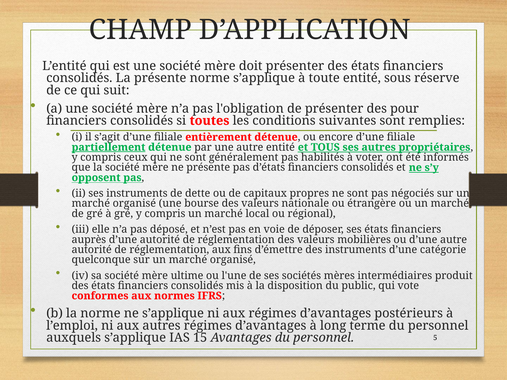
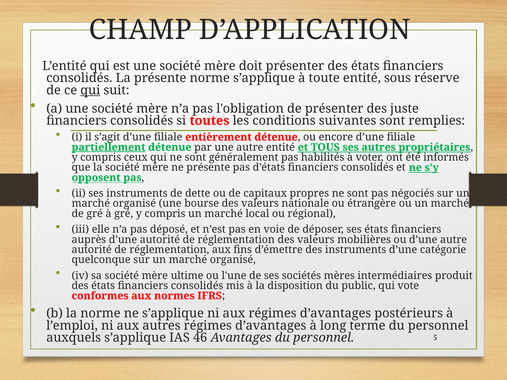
qui at (90, 90) underline: none -> present
pour: pour -> juste
15: 15 -> 46
